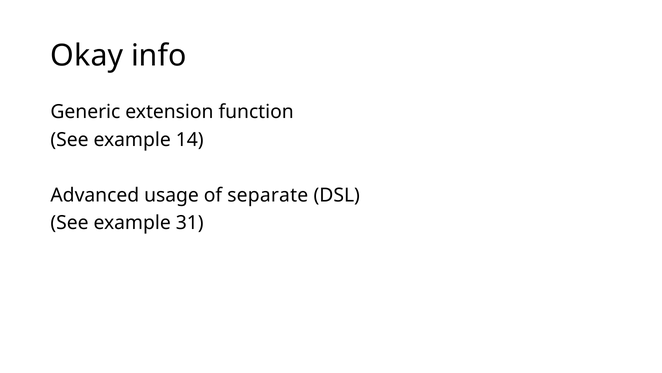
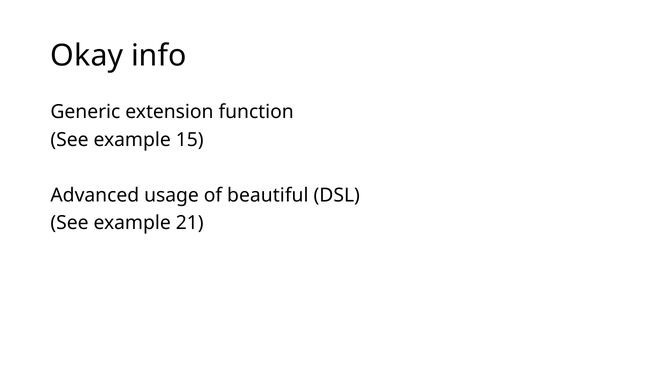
14: 14 -> 15
separate: separate -> beautiful
31: 31 -> 21
